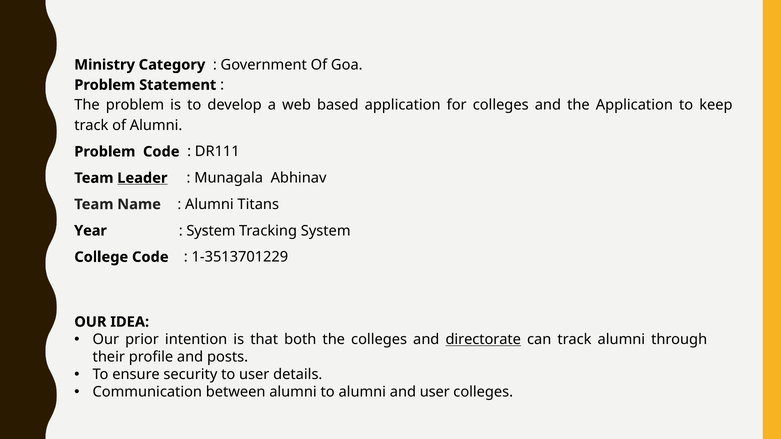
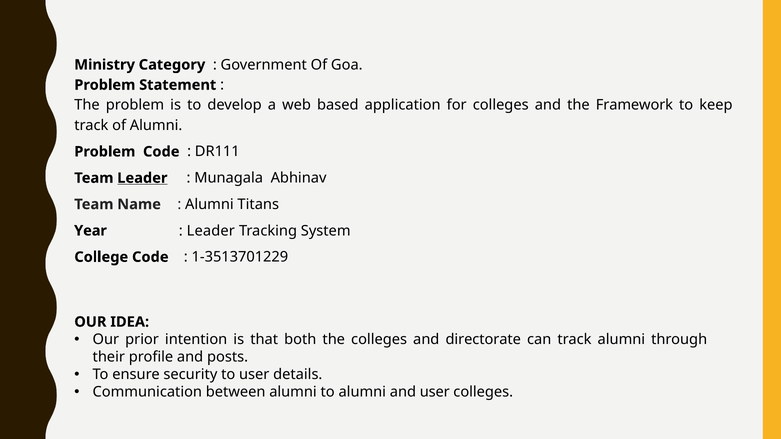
the Application: Application -> Framework
System at (211, 231): System -> Leader
directorate underline: present -> none
